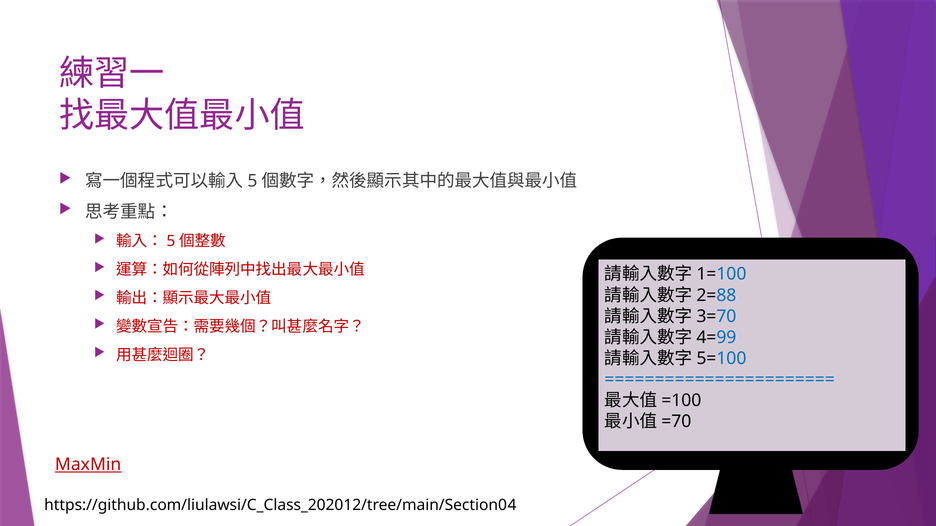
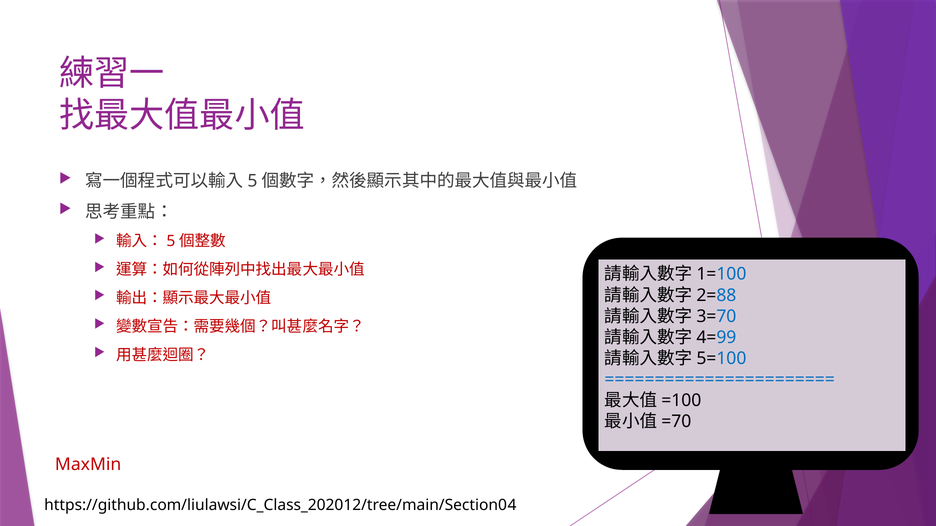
MaxMin underline: present -> none
